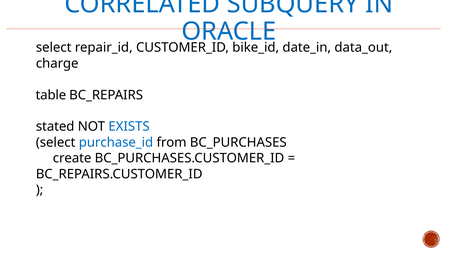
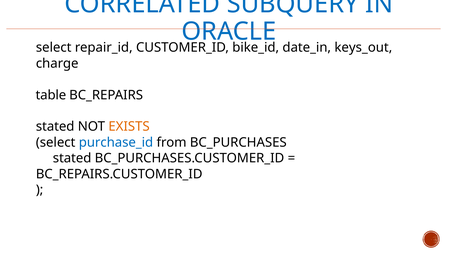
data_out: data_out -> keys_out
EXISTS colour: blue -> orange
create at (72, 158): create -> stated
